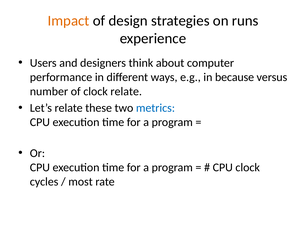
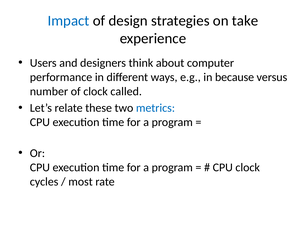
Impact colour: orange -> blue
runs: runs -> take
clock relate: relate -> called
